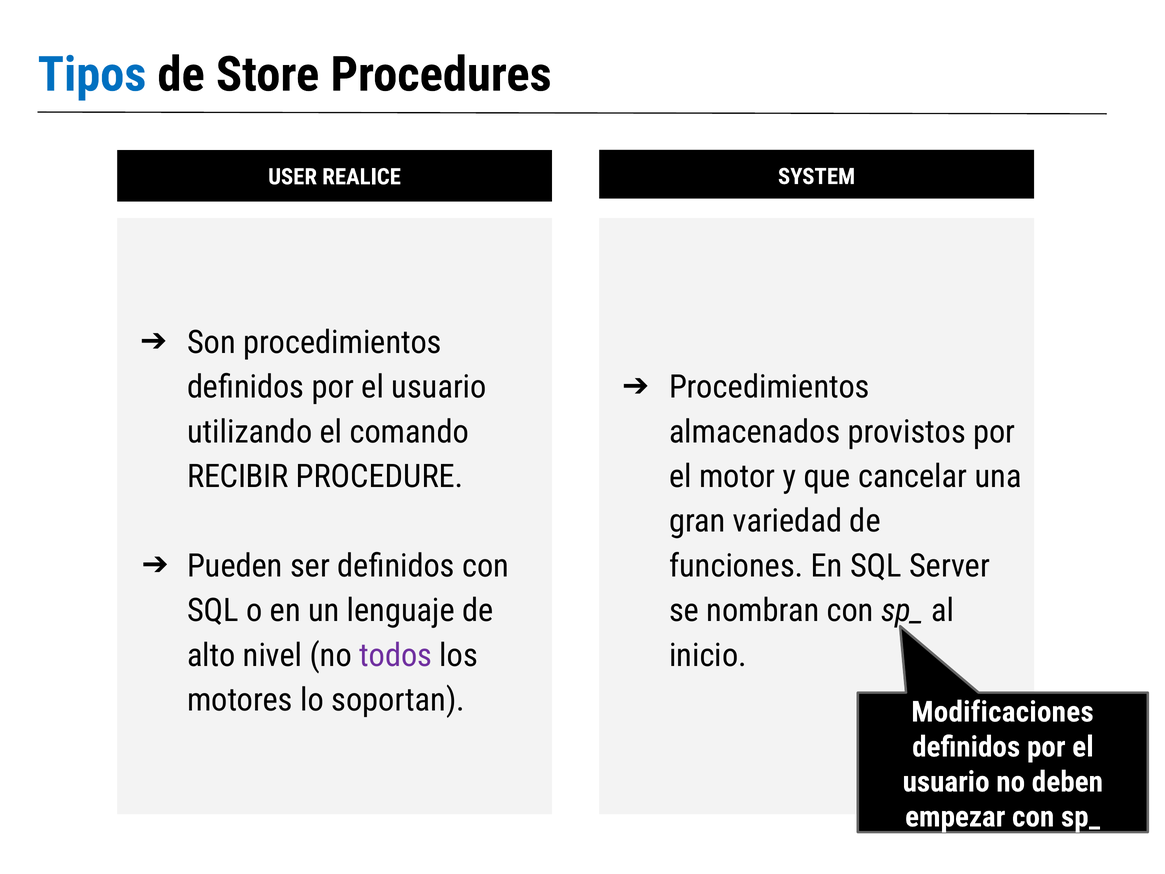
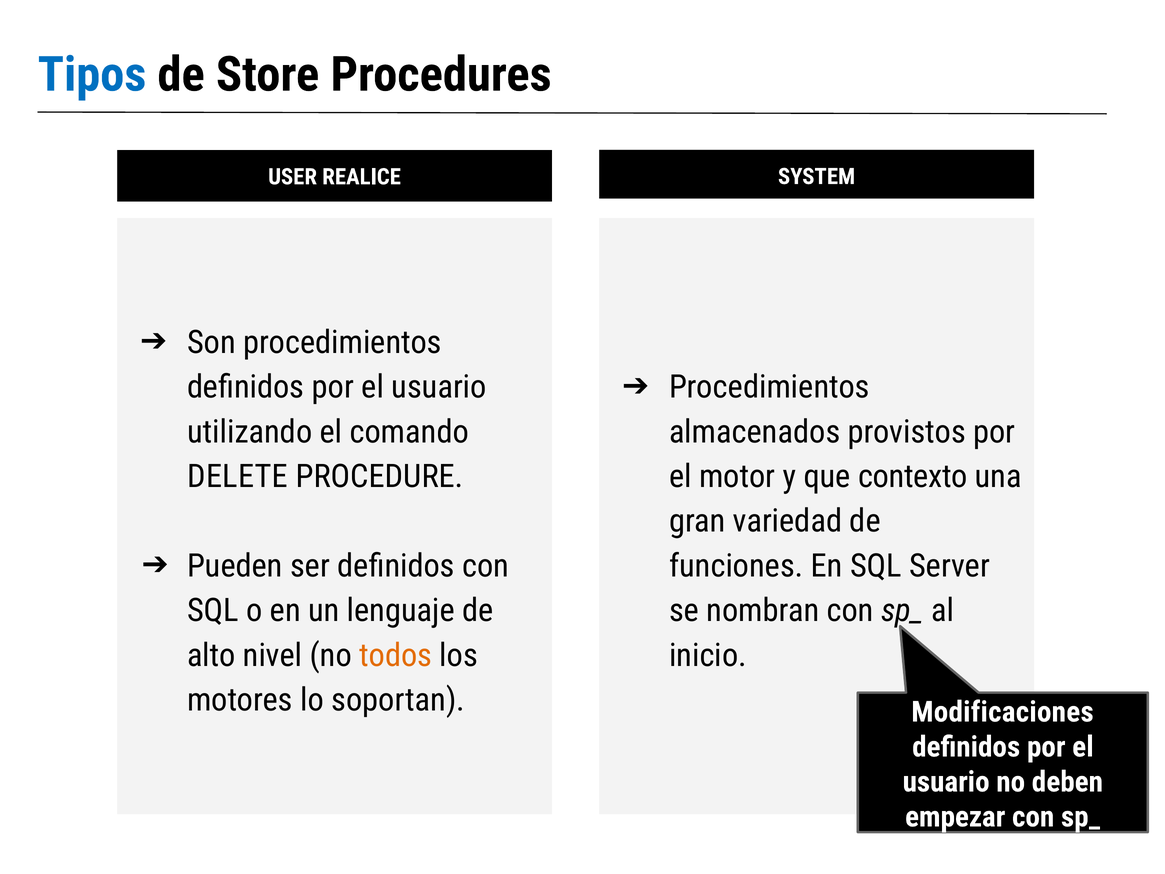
RECIBIR: RECIBIR -> DELETE
cancelar: cancelar -> contexto
todos colour: purple -> orange
